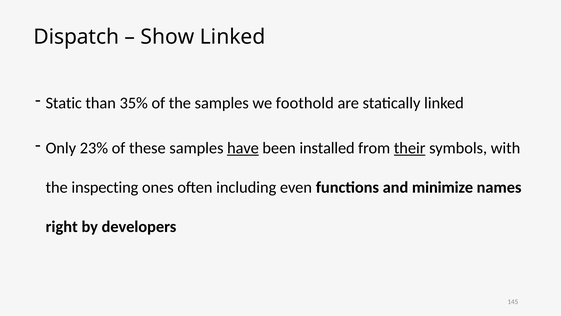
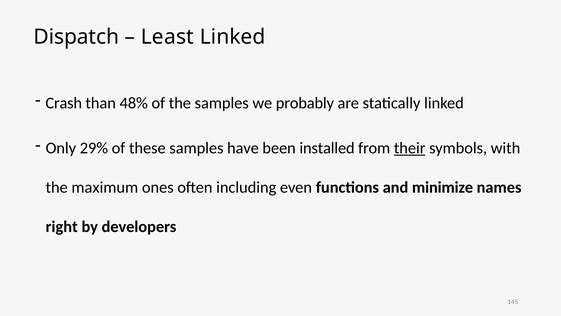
Show: Show -> Least
Static: Static -> Crash
35%: 35% -> 48%
foothold: foothold -> probably
23%: 23% -> 29%
have underline: present -> none
inspecting: inspecting -> maximum
